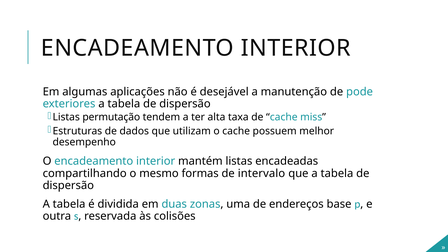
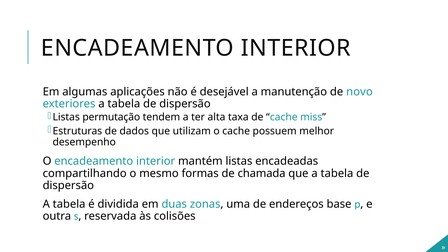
pode: pode -> novo
intervalo: intervalo -> chamada
